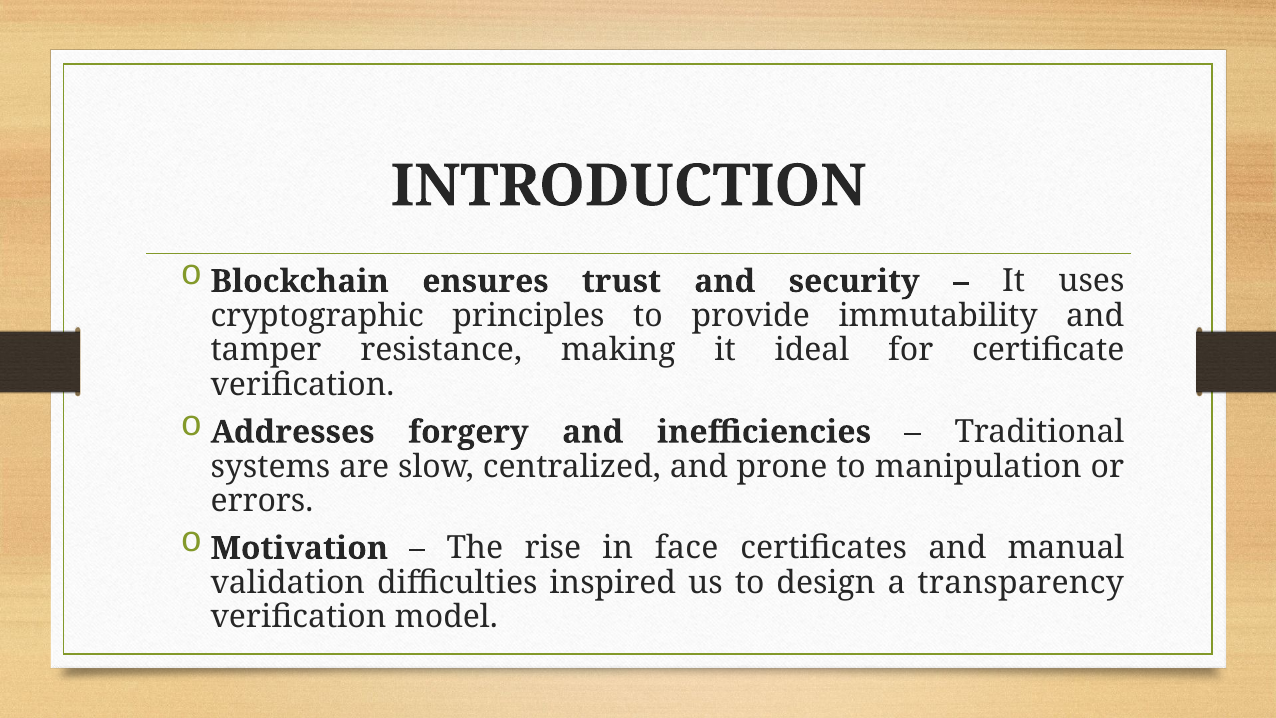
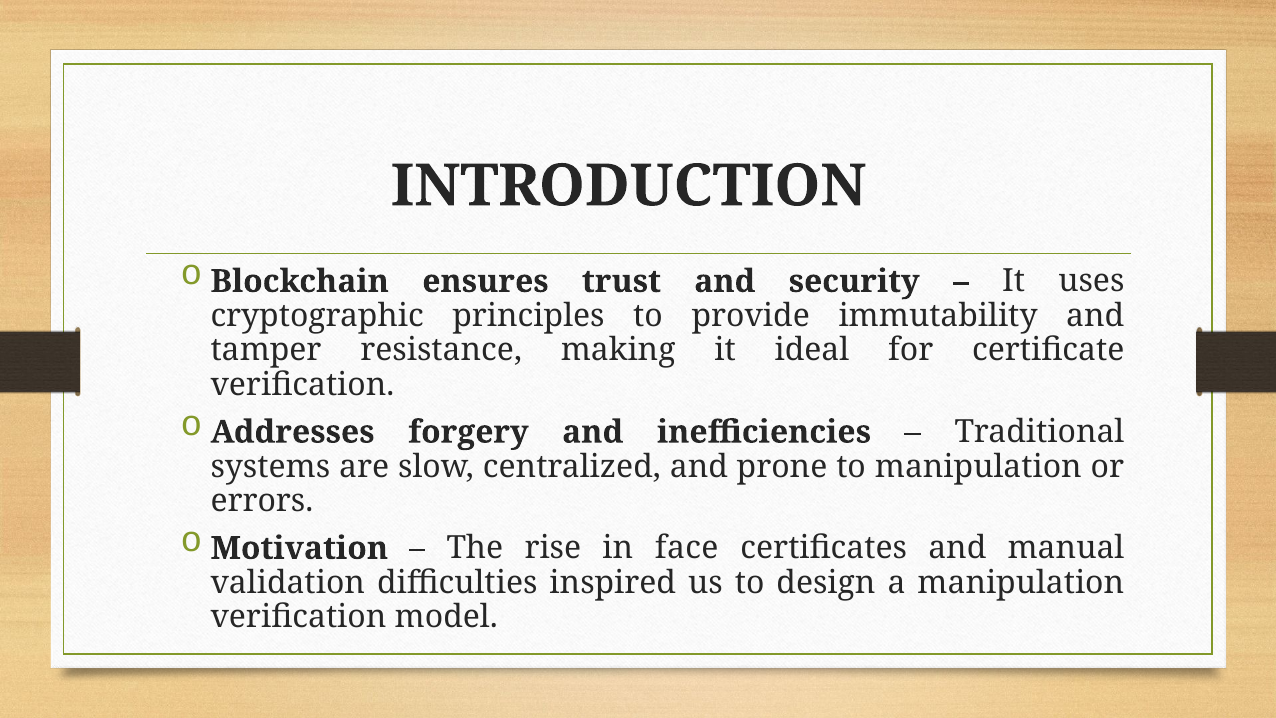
a transparency: transparency -> manipulation
